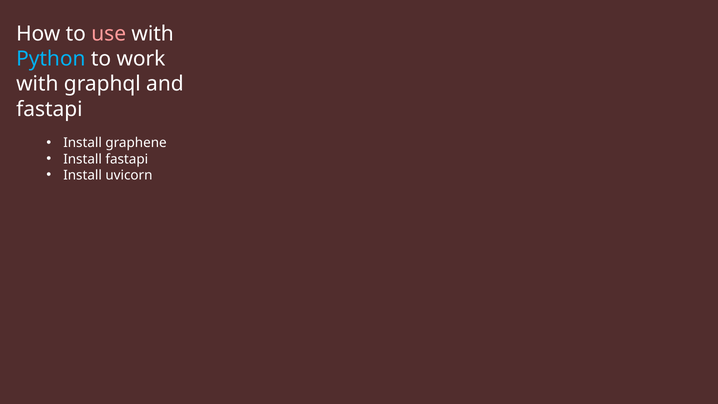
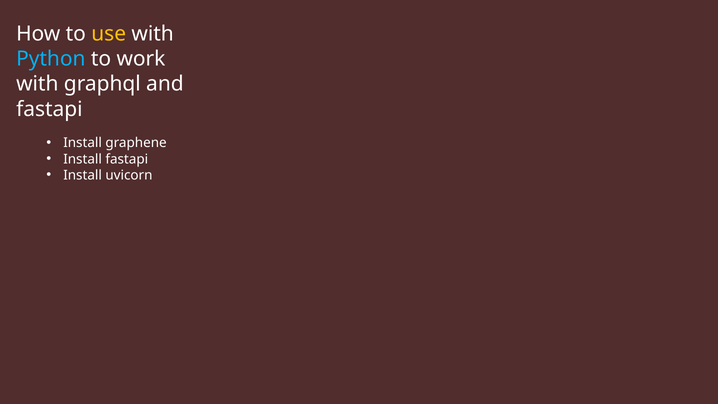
use colour: pink -> yellow
